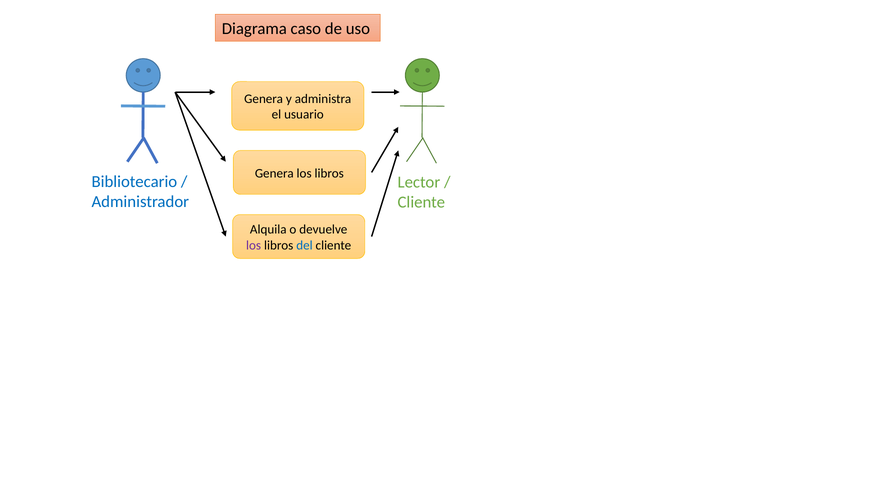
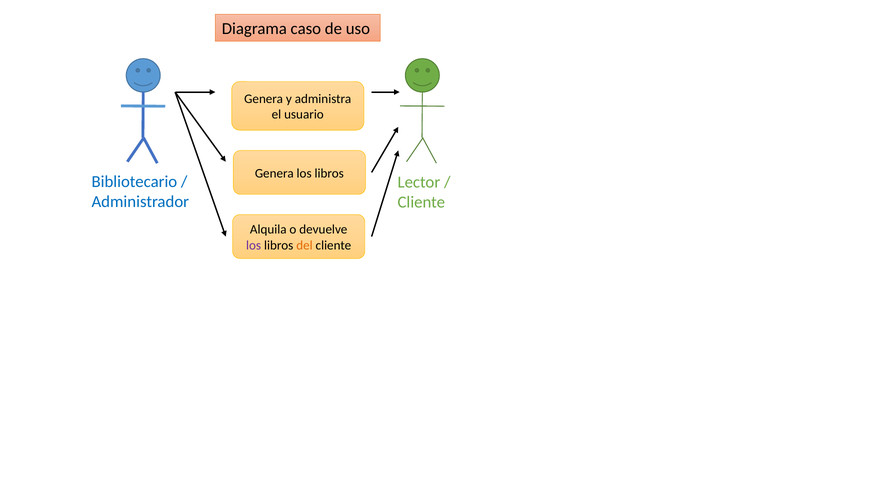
del colour: blue -> orange
